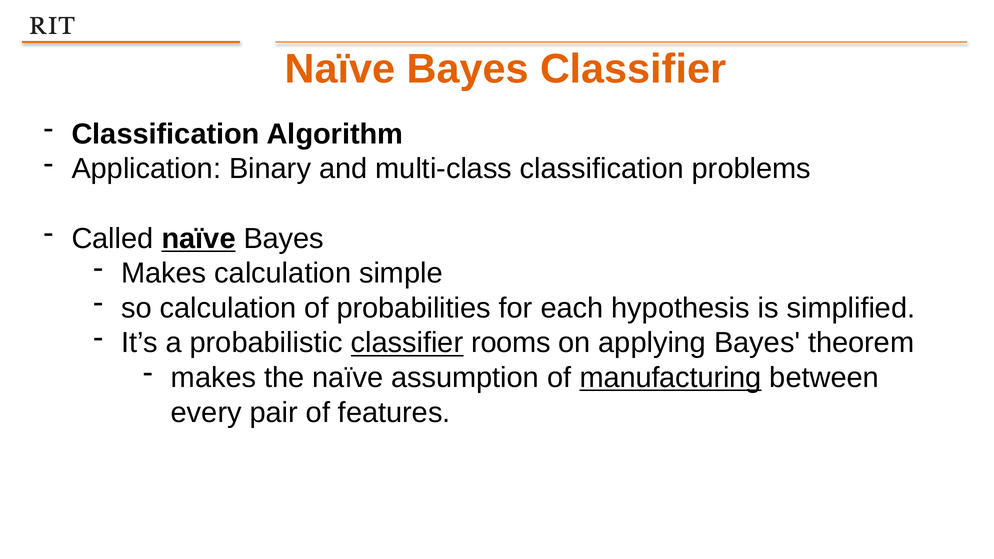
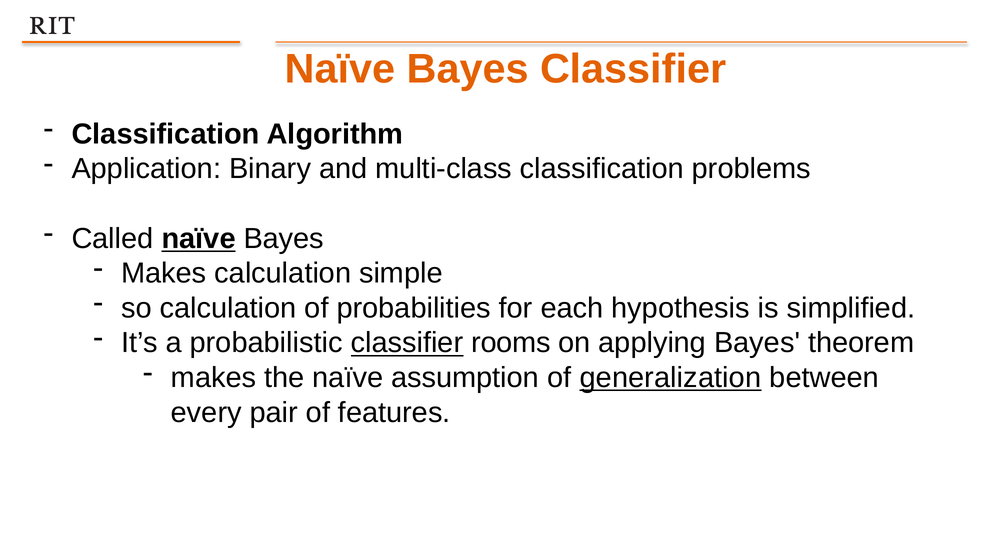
manufacturing: manufacturing -> generalization
